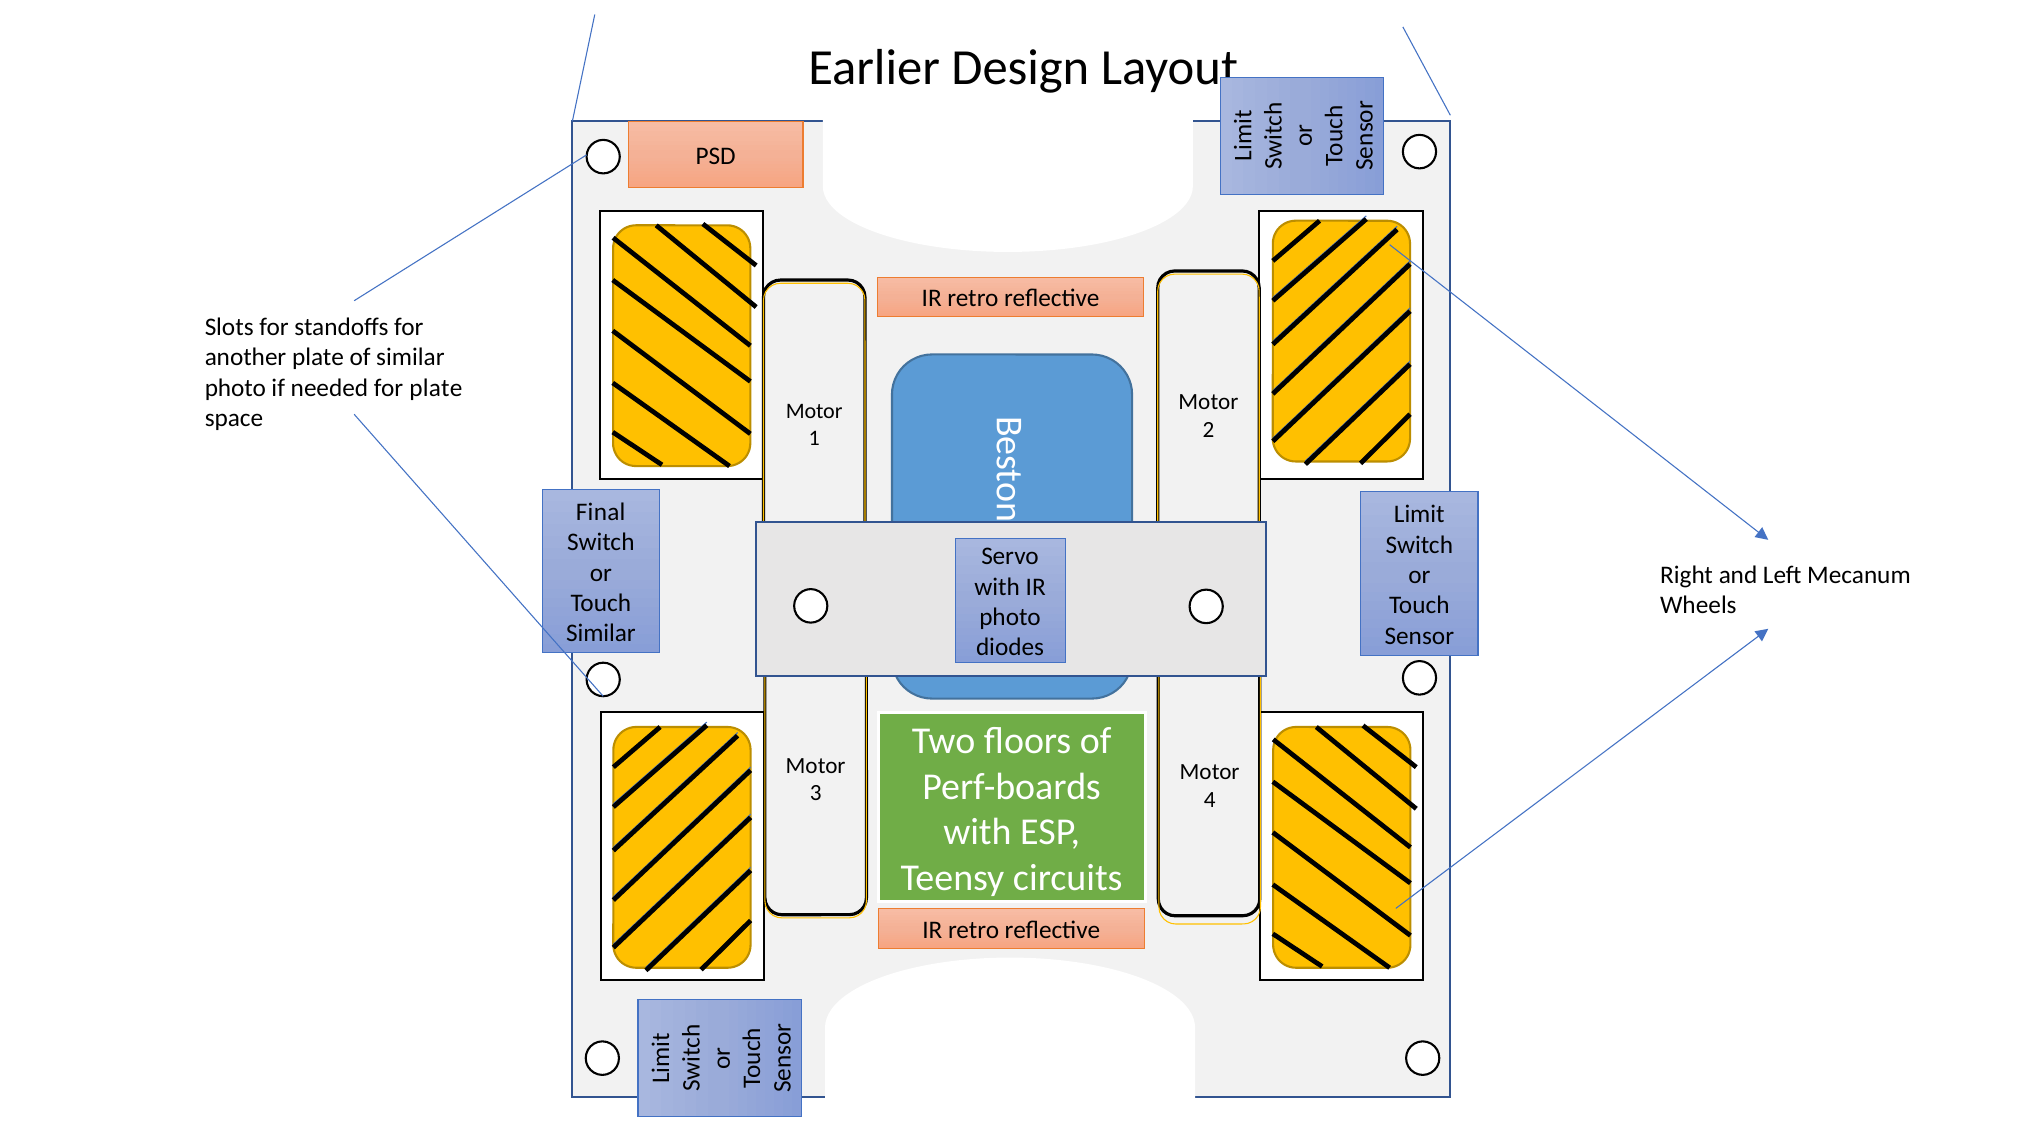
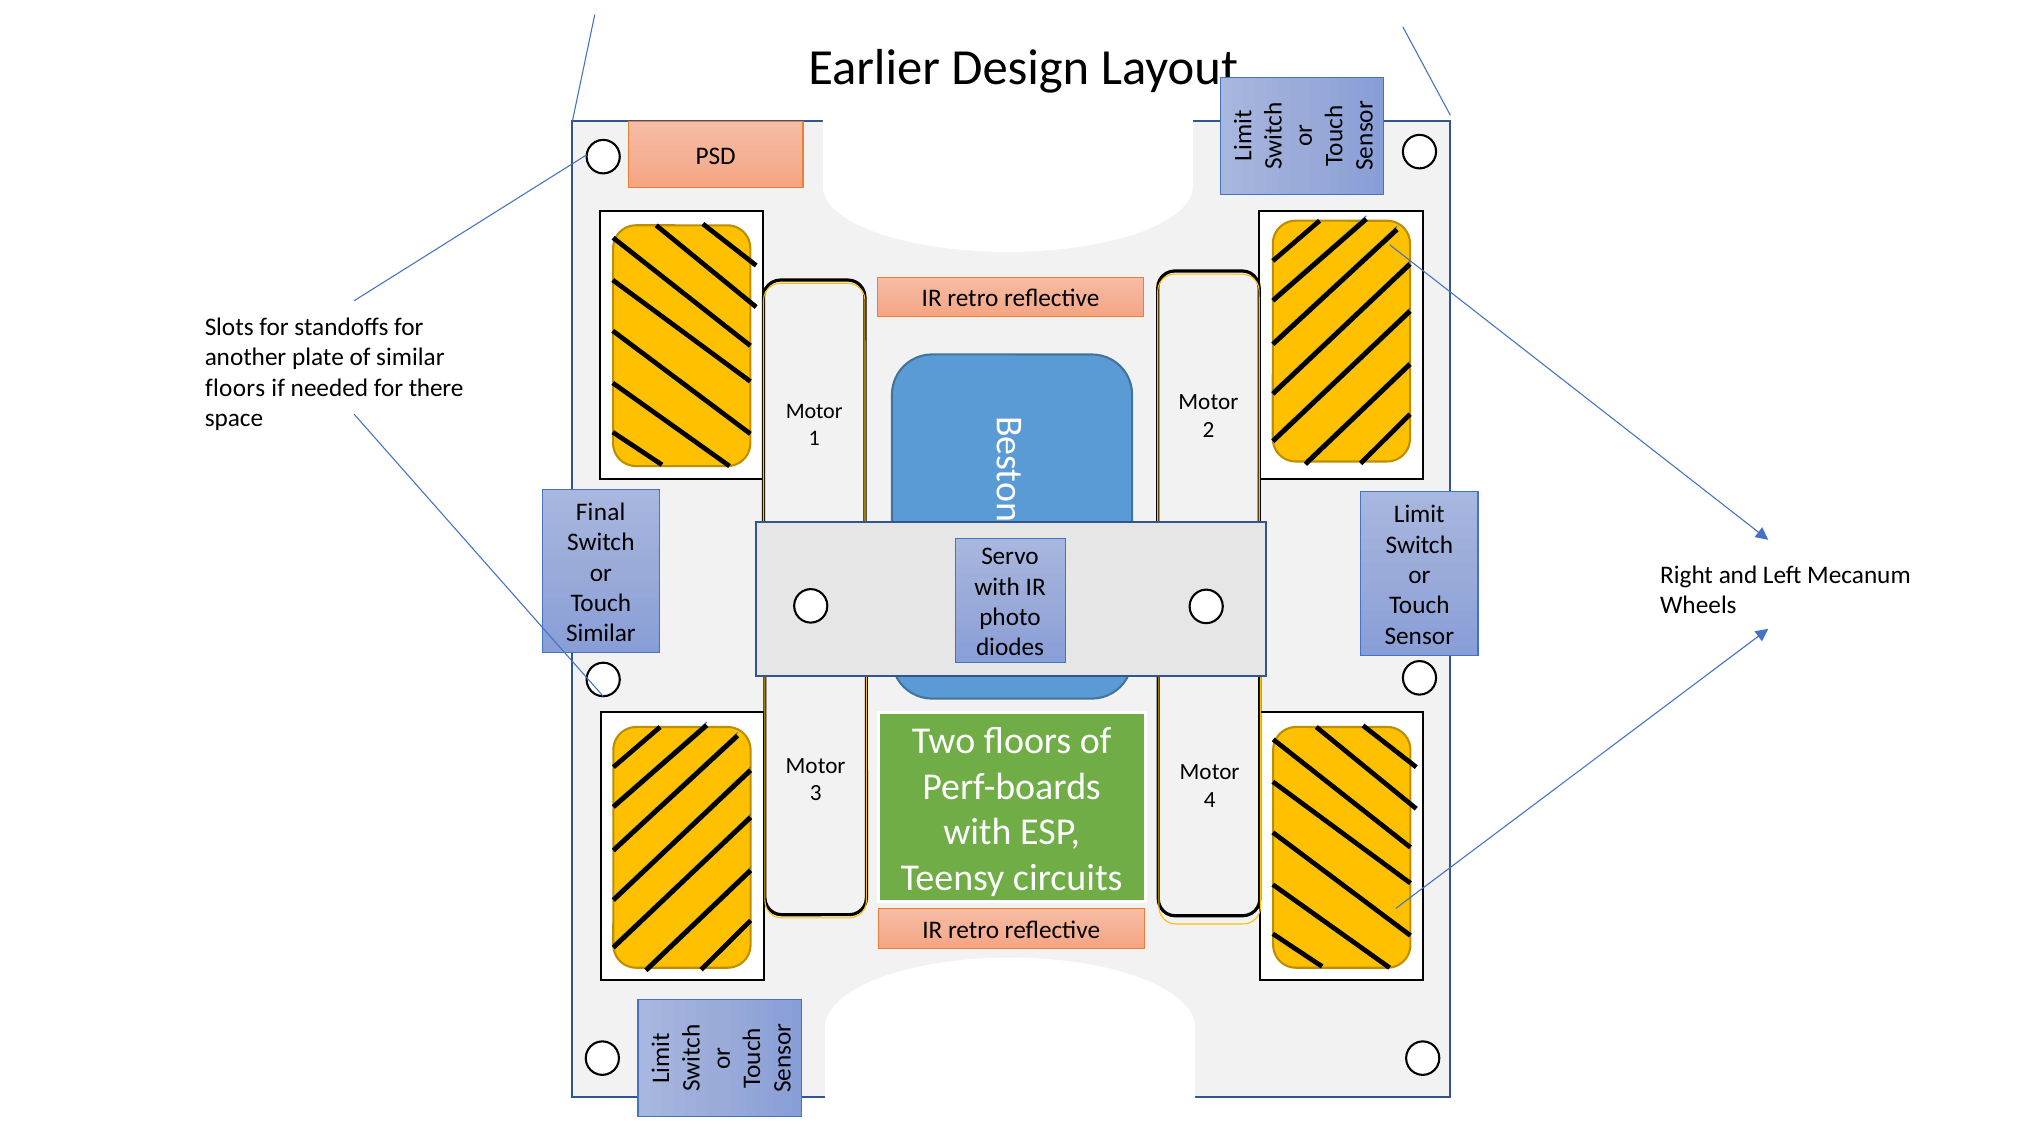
photo at (235, 388): photo -> floors
for plate: plate -> there
